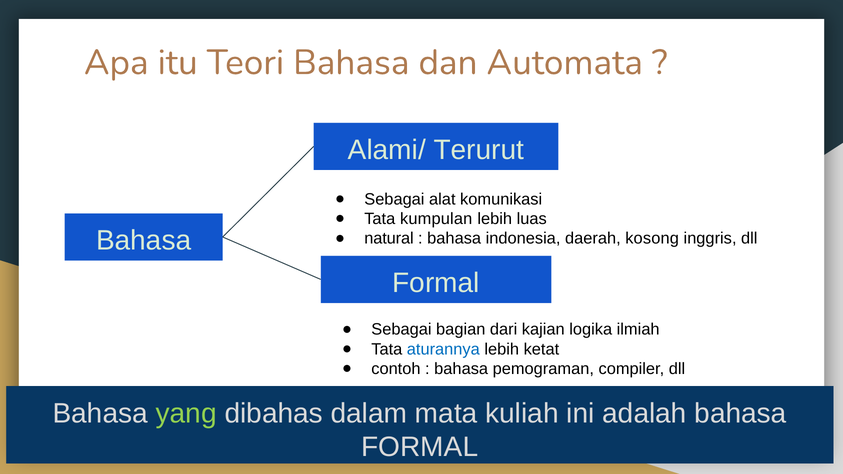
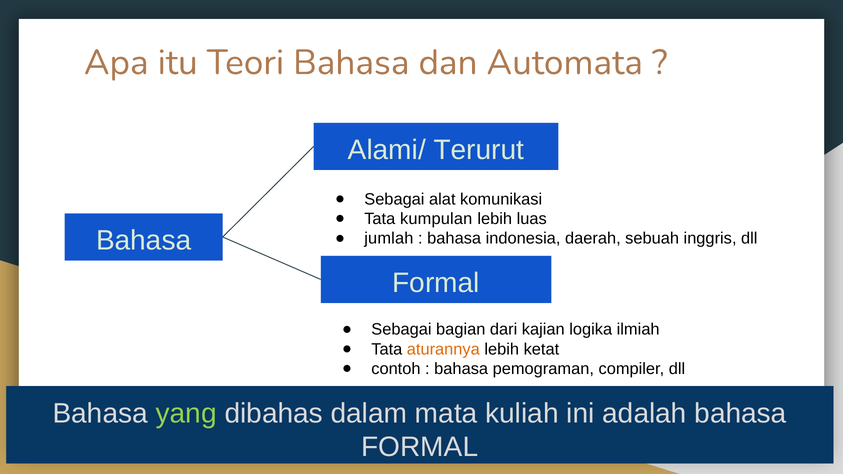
natural: natural -> jumlah
kosong: kosong -> sebuah
aturannya colour: blue -> orange
